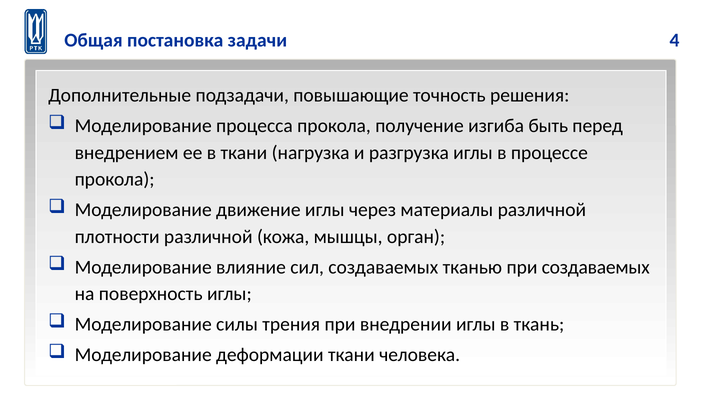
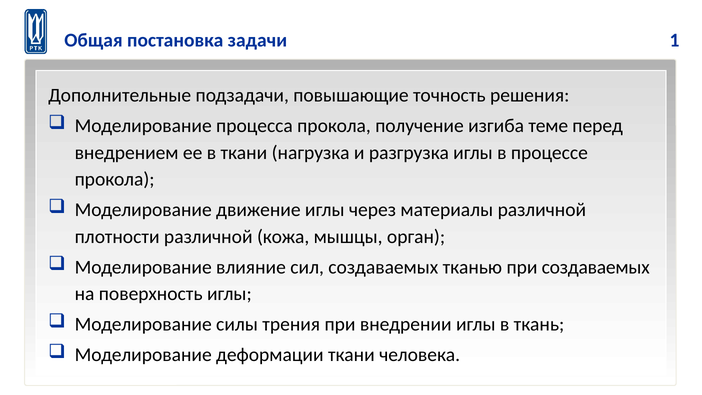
4: 4 -> 1
быть: быть -> теме
